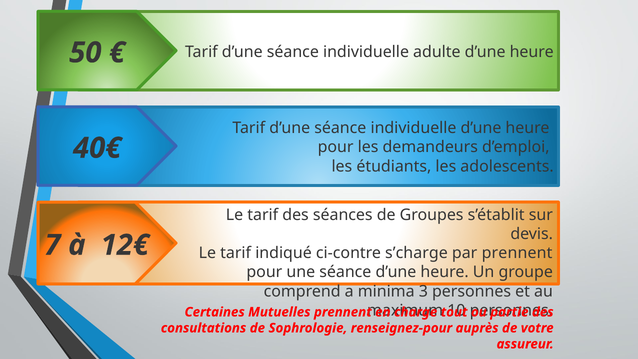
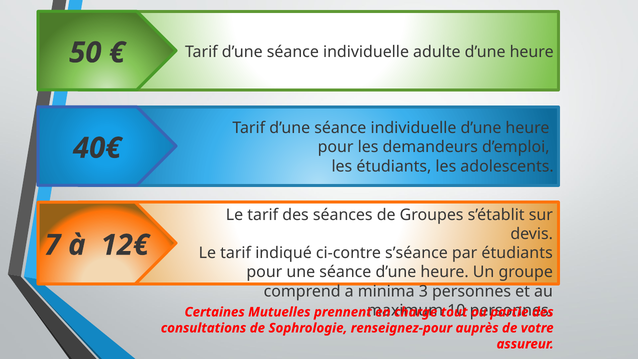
s’charge: s’charge -> s’séance
par prennent: prennent -> étudiants
